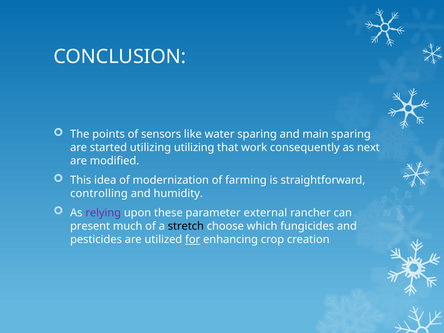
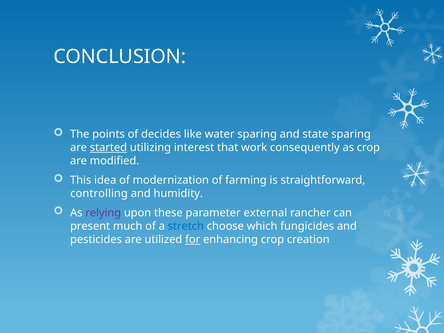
sensors: sensors -> decides
main: main -> state
started underline: none -> present
utilizing utilizing: utilizing -> interest
as next: next -> crop
stretch colour: black -> blue
